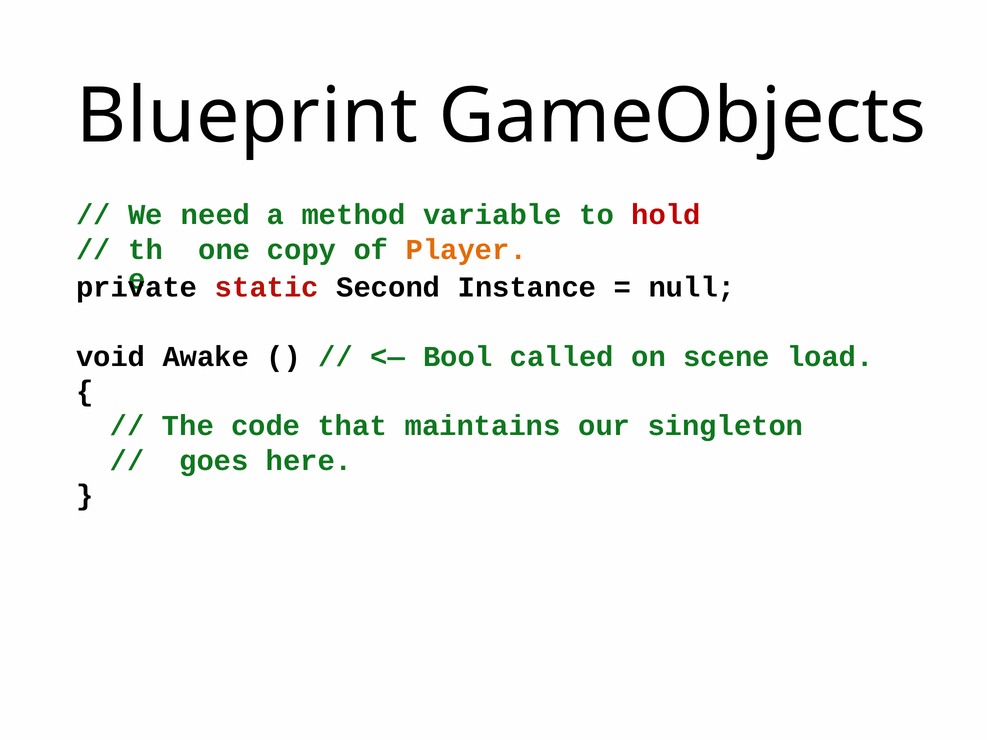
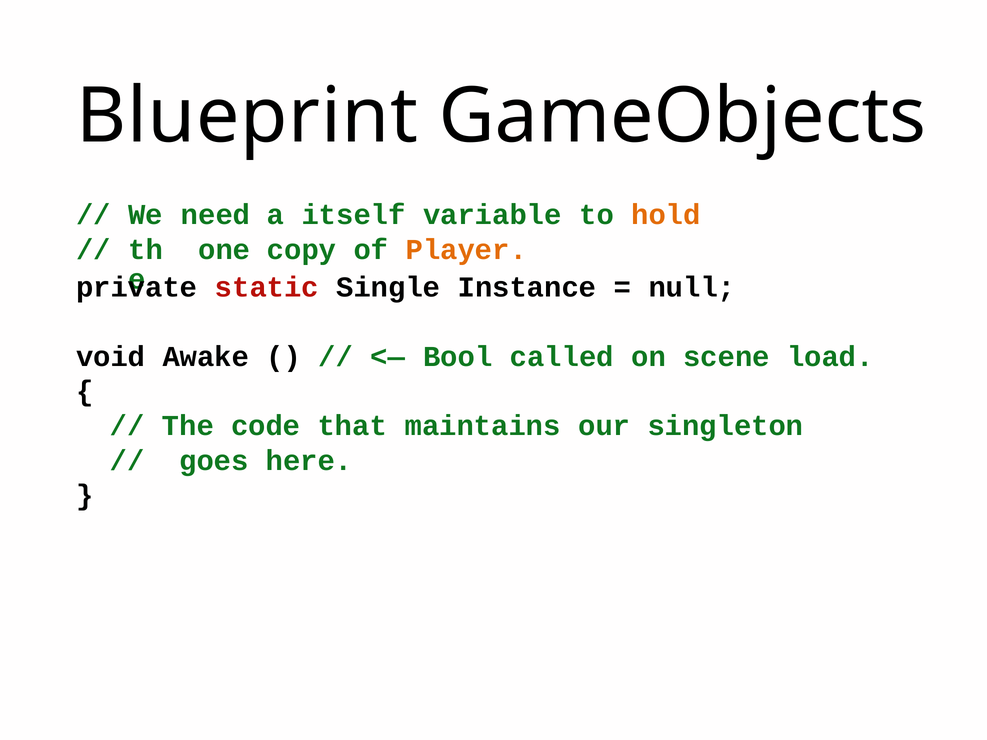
method: method -> itself
hold colour: red -> orange
Second: Second -> Single
